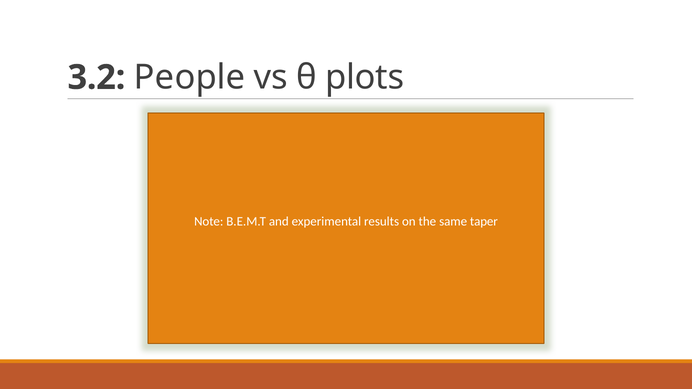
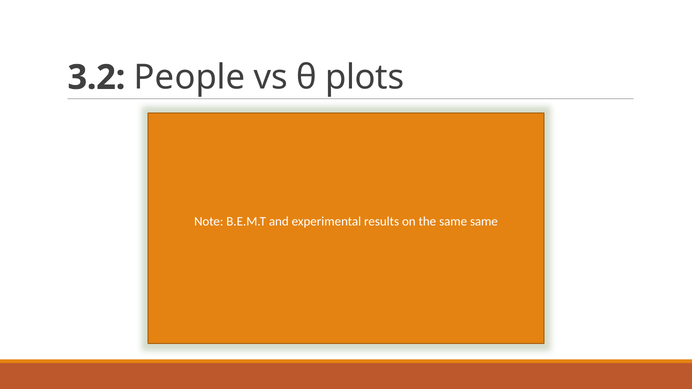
same taper: taper -> same
